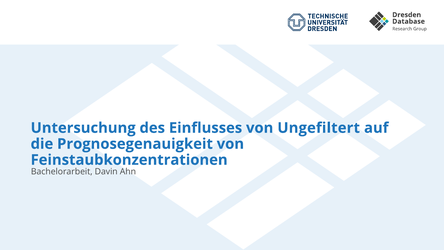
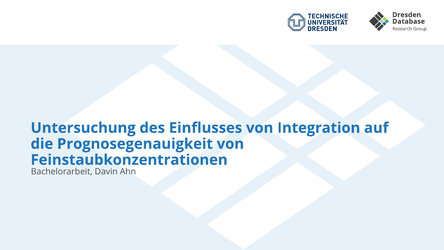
Ungefiltert: Ungefiltert -> Integration
